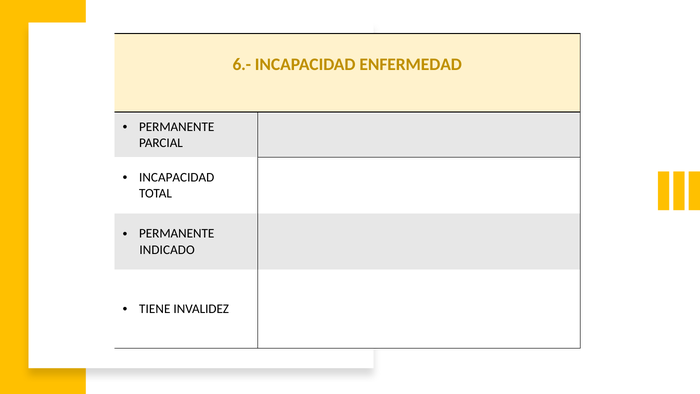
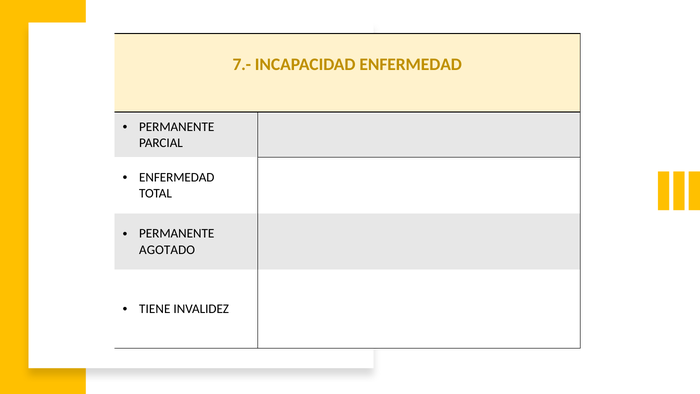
6.-: 6.- -> 7.-
INCAPACIDAD at (177, 177): INCAPACIDAD -> ENFERMEDAD
INDICADO: INDICADO -> AGOTADO
